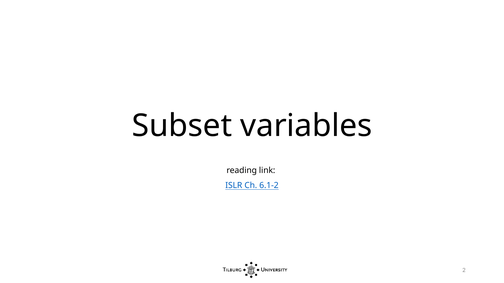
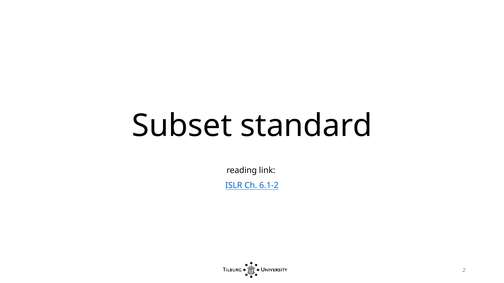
variables: variables -> standard
